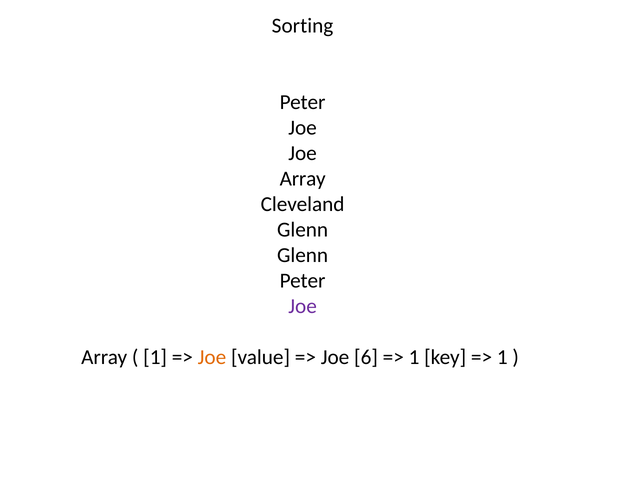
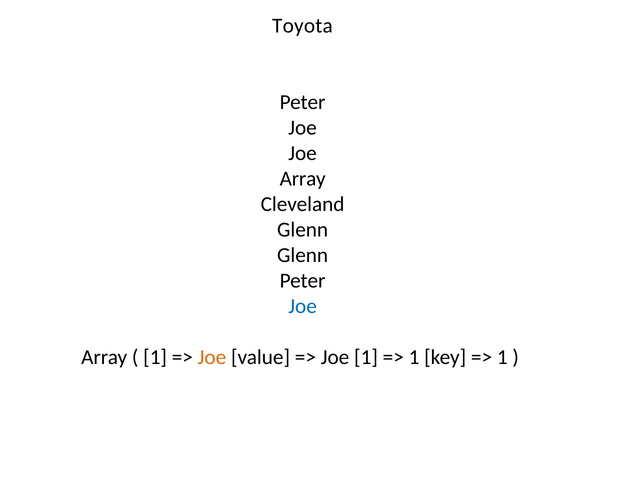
Sorting: Sorting -> Toyota
Joe at (303, 306) colour: purple -> blue
Joe 6: 6 -> 1
